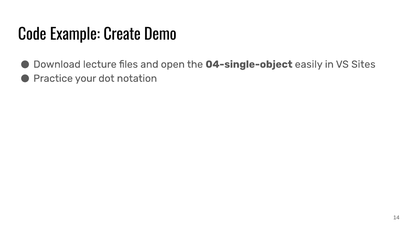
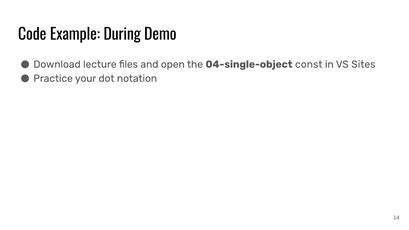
Create: Create -> During
easily: easily -> const
